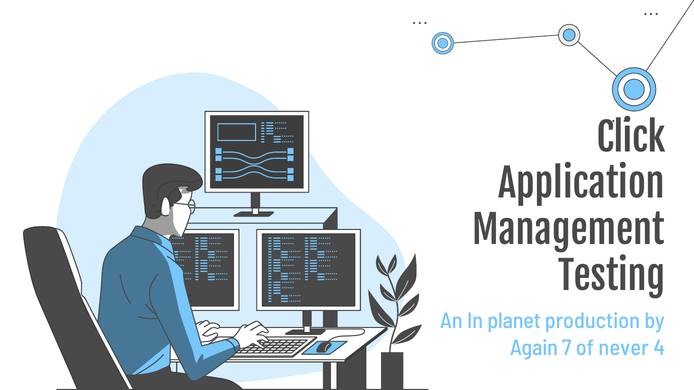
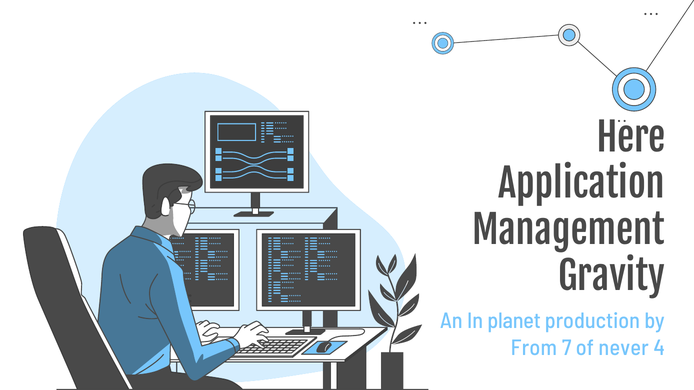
Click: Click -> Here
Testing: Testing -> Gravity
Again: Again -> From
